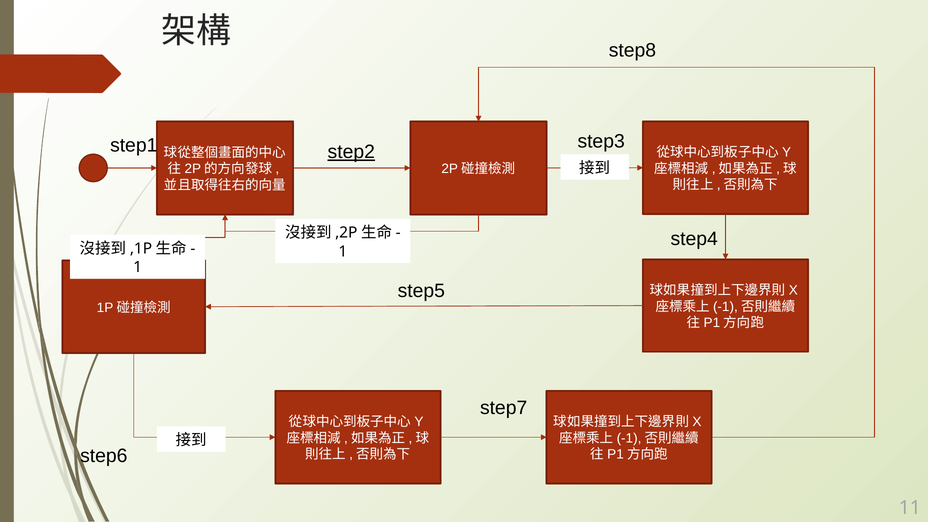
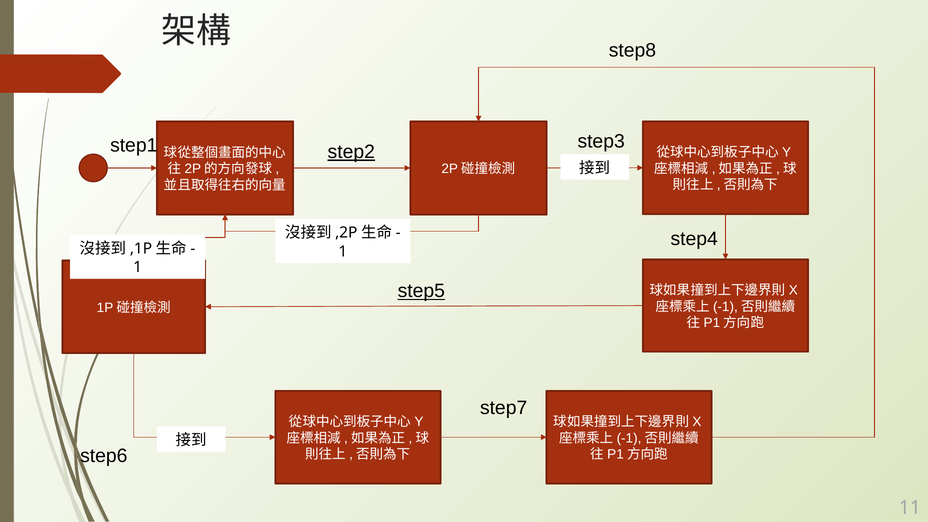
step5 underline: none -> present
